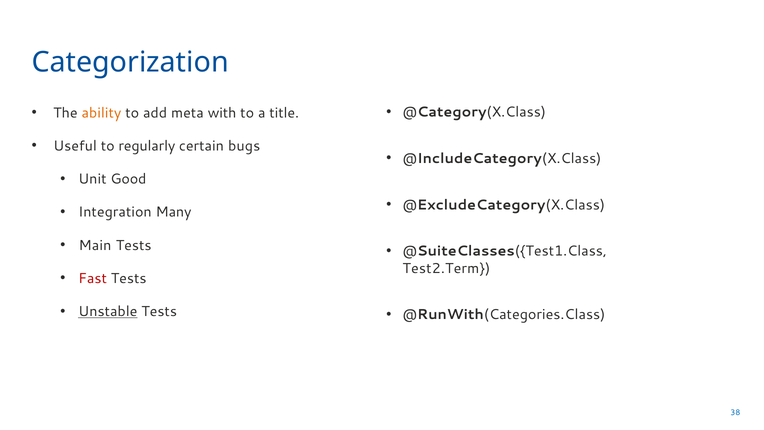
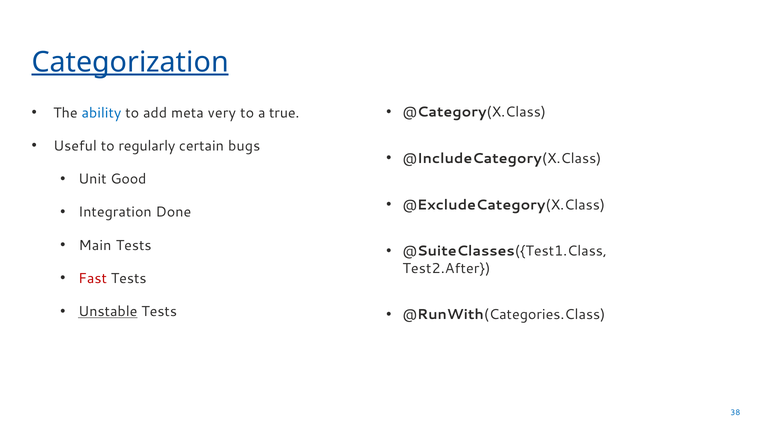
Categorization underline: none -> present
ability colour: orange -> blue
with: with -> very
title: title -> true
Many: Many -> Done
Test2.Term: Test2.Term -> Test2.After
